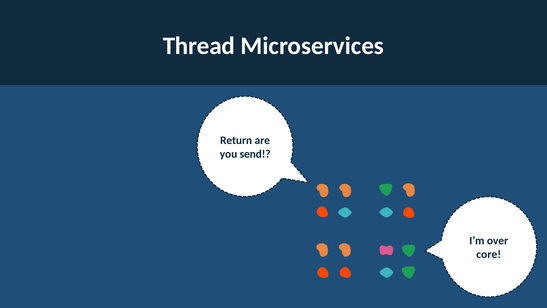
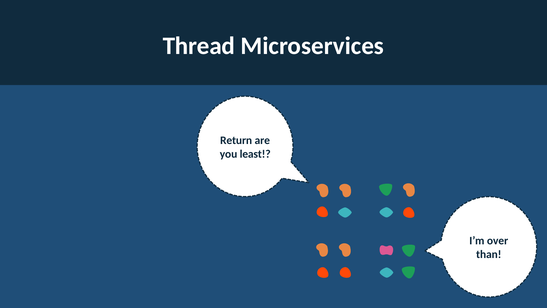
send: send -> least
core: core -> than
